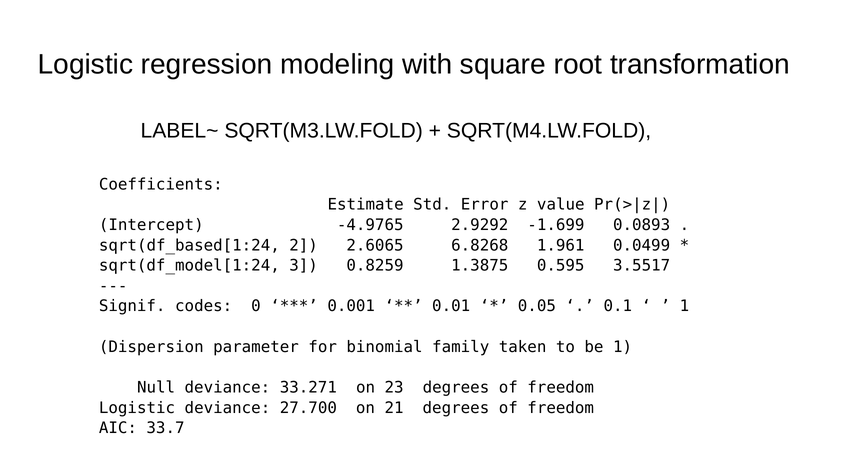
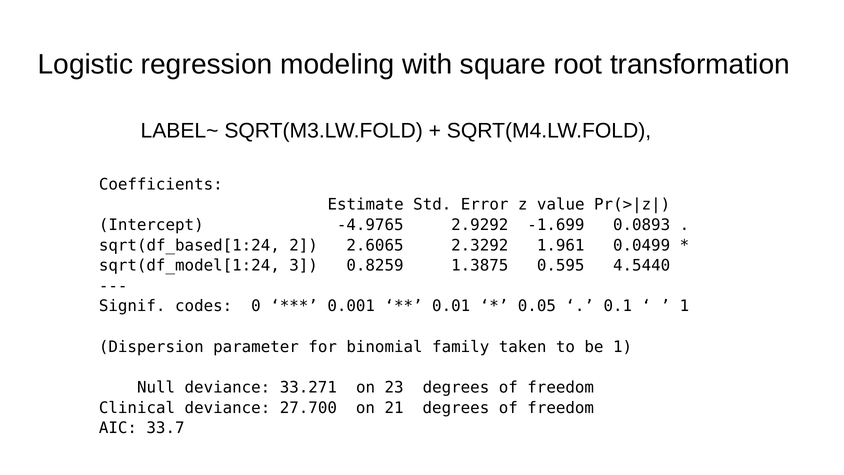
6.8268: 6.8268 -> 2.3292
3.5517: 3.5517 -> 4.5440
Logistic at (137, 408): Logistic -> Clinical
